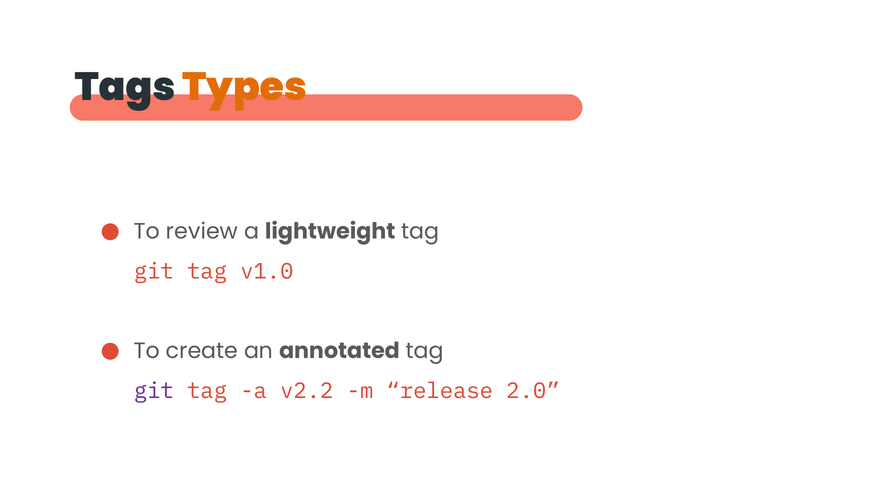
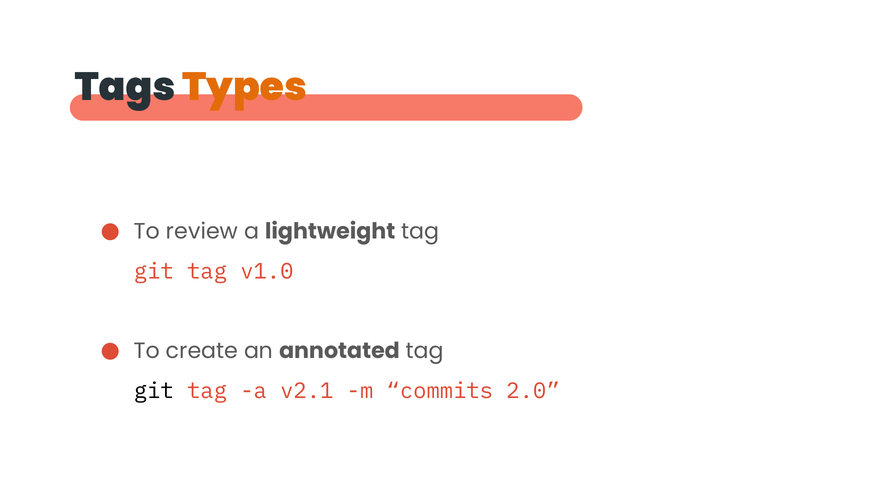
git at (154, 391) colour: purple -> black
v2.2: v2.2 -> v2.1
release: release -> commits
